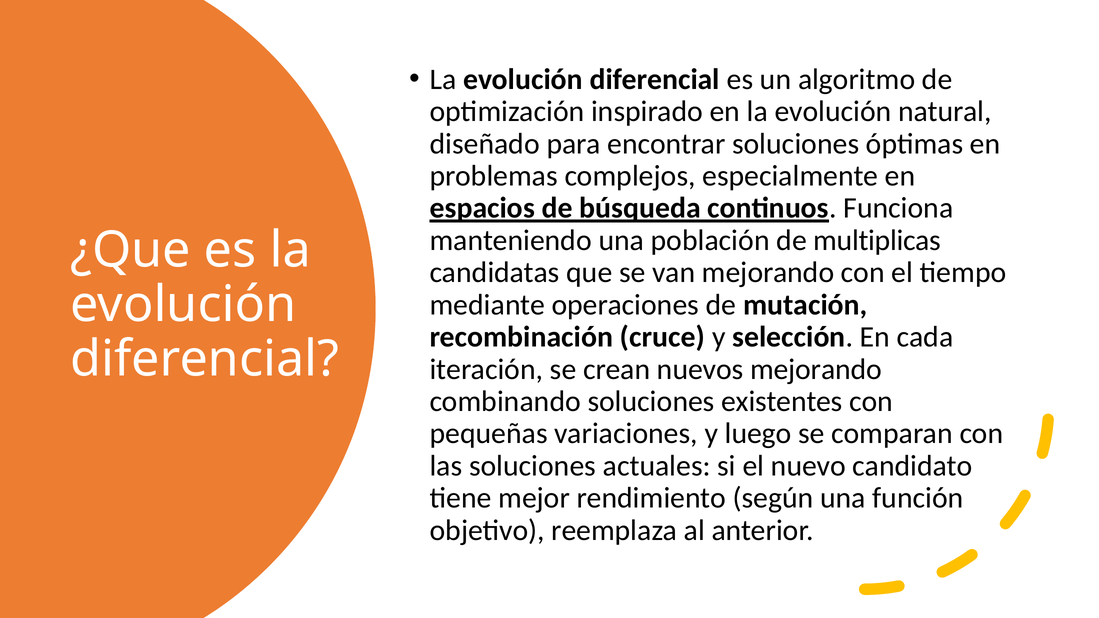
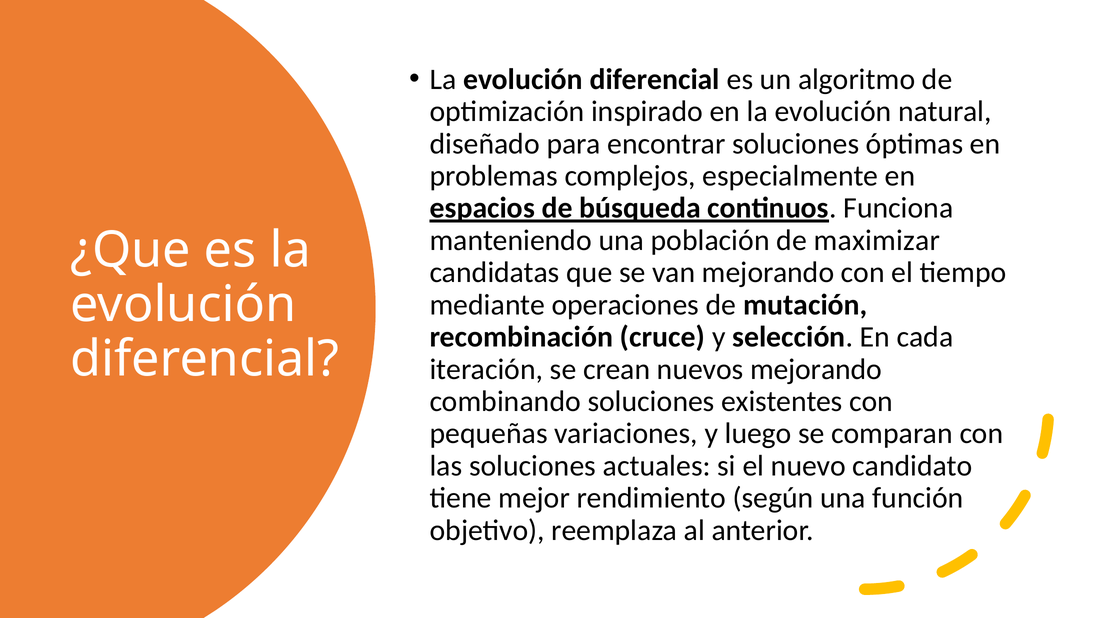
multiplicas: multiplicas -> maximizar
